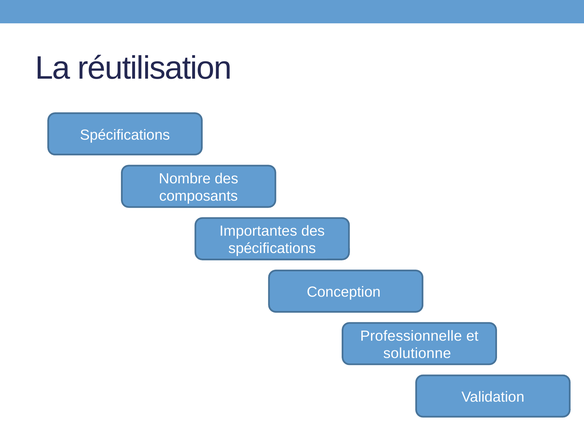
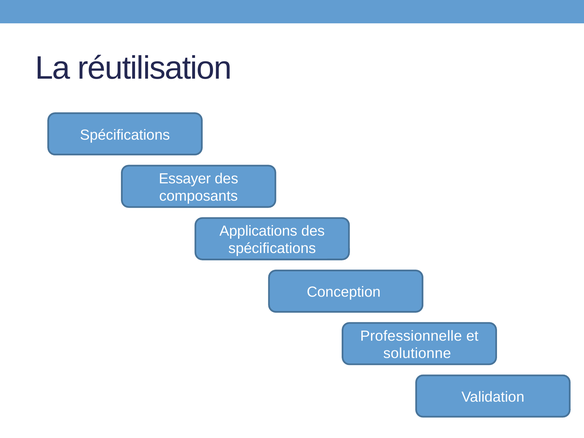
Nombre: Nombre -> Essayer
Importantes: Importantes -> Applications
